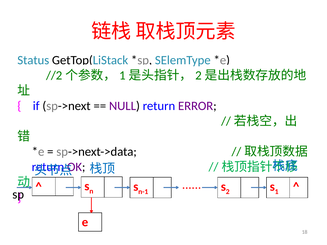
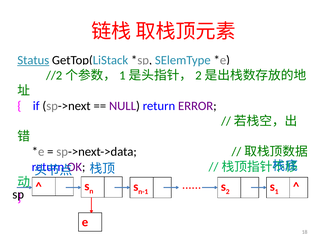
Status underline: none -> present
